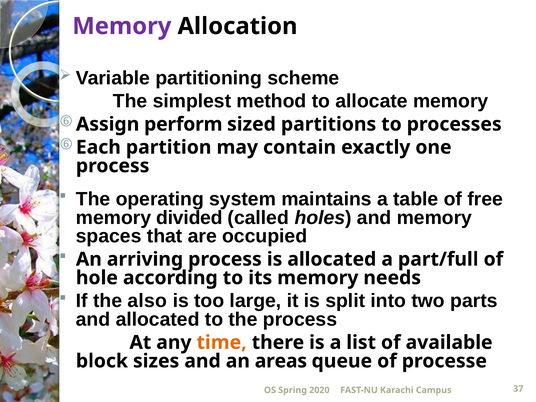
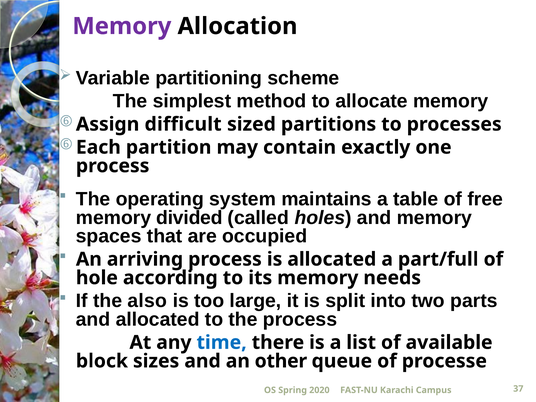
perform: perform -> difficult
time colour: orange -> blue
areas: areas -> other
